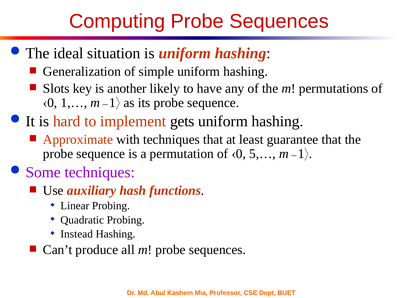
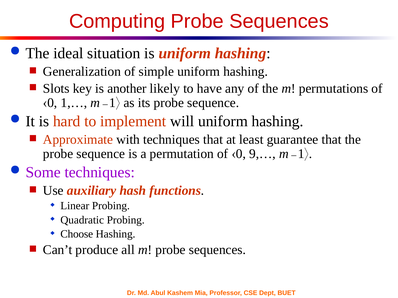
gets: gets -> will
5,…: 5,… -> 9,…
Instead: Instead -> Choose
